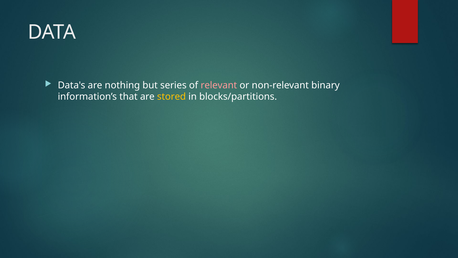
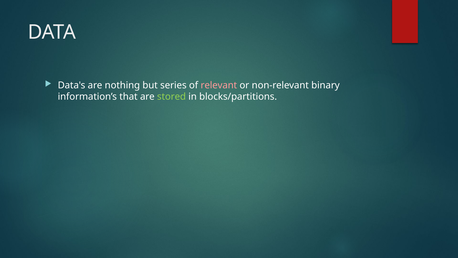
stored colour: yellow -> light green
